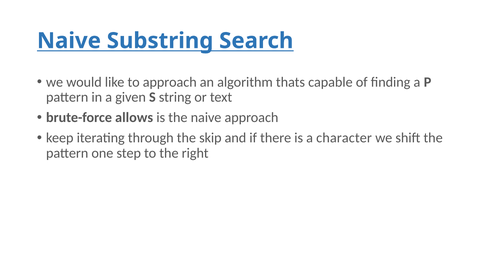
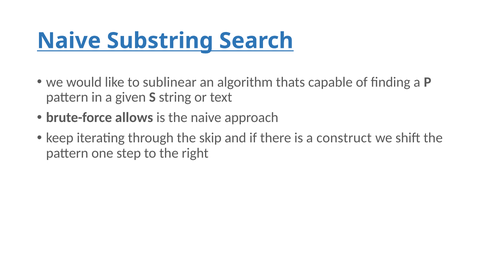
to approach: approach -> sublinear
character: character -> construct
